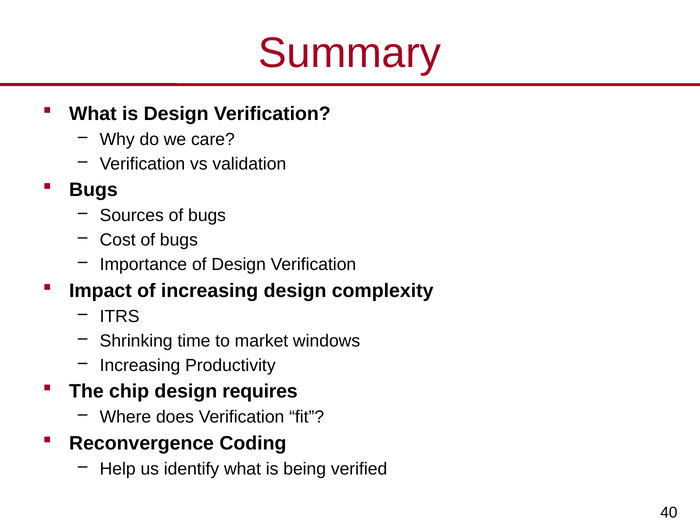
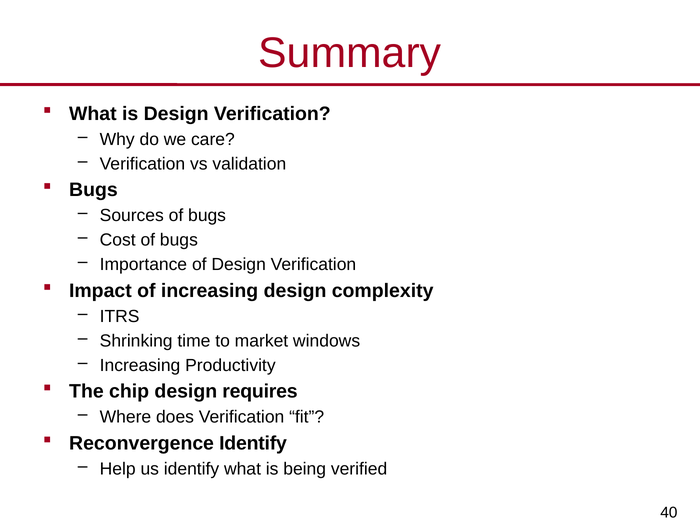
Reconvergence Coding: Coding -> Identify
